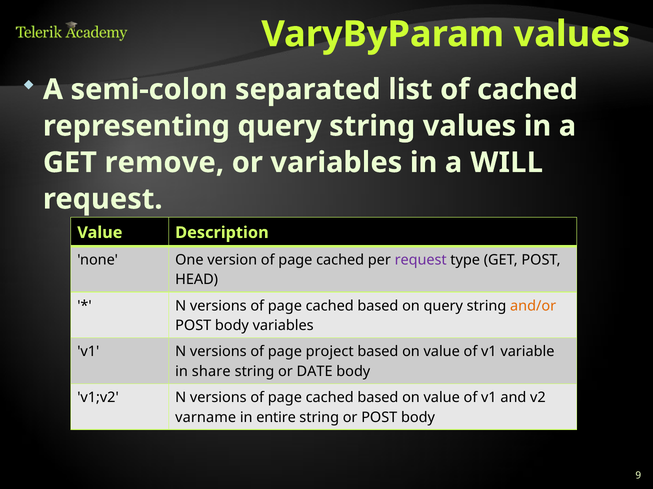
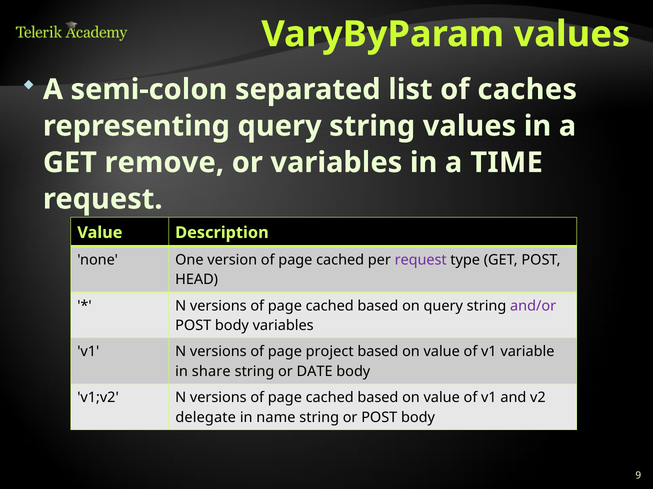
of cached: cached -> caches
WILL: WILL -> TIME
and/or colour: orange -> purple
varname: varname -> delegate
entire: entire -> name
